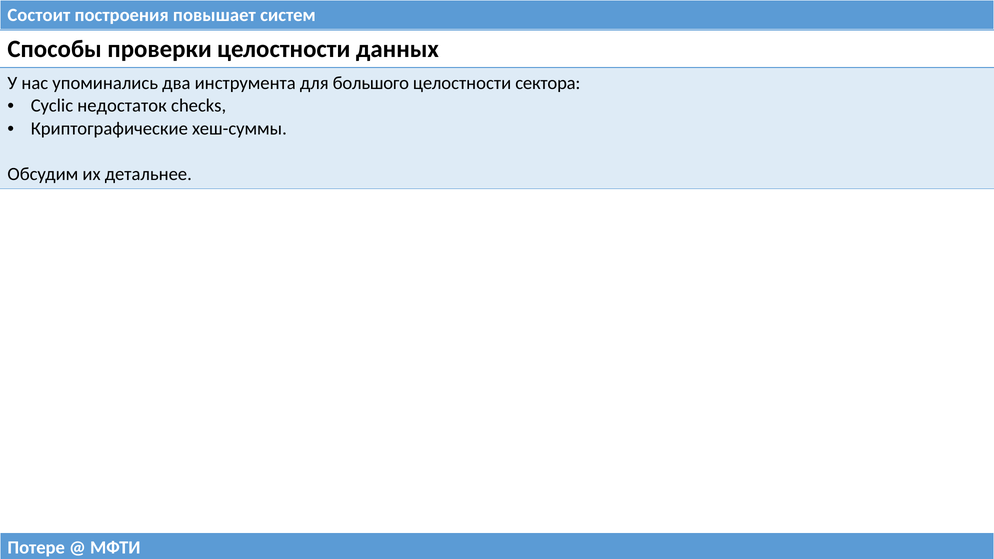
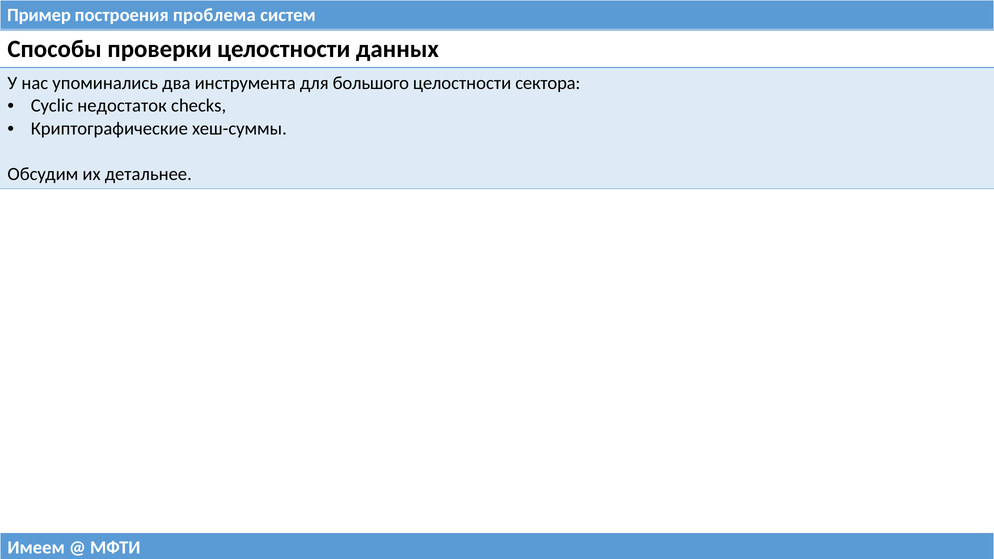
Состоит: Состоит -> Пример
повышает: повышает -> проблема
Потере: Потере -> Имеем
